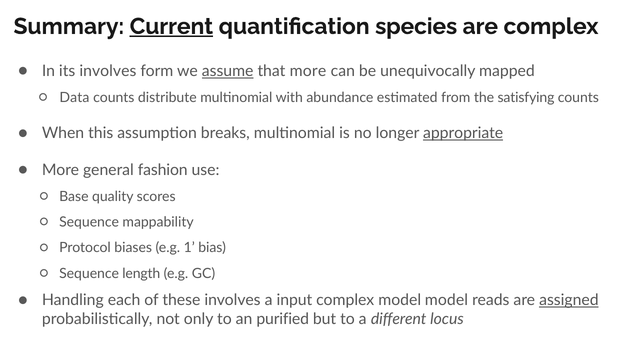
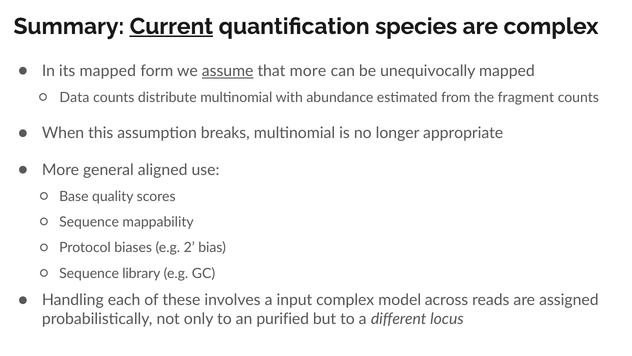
its involves: involves -> mapped
satisfying: satisfying -> fragment
appropriate underline: present -> none
fashion: fashion -> aligned
1: 1 -> 2
length: length -> library
model model: model -> across
assigned underline: present -> none
